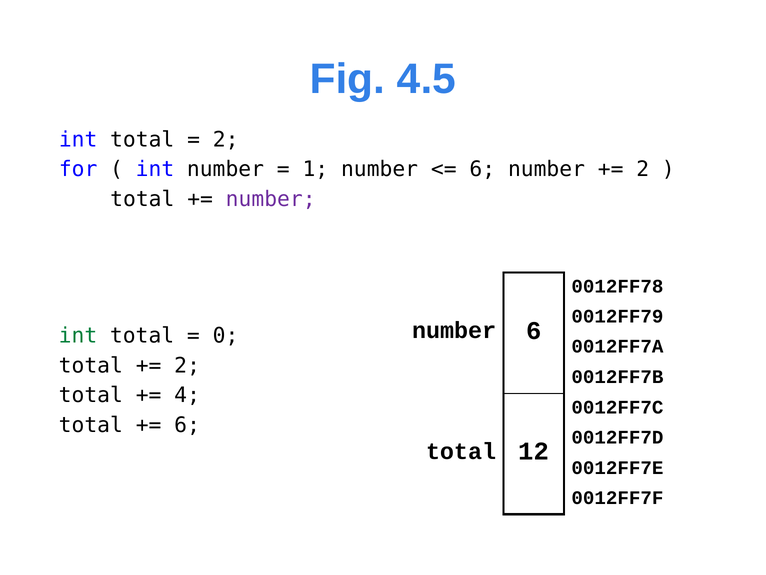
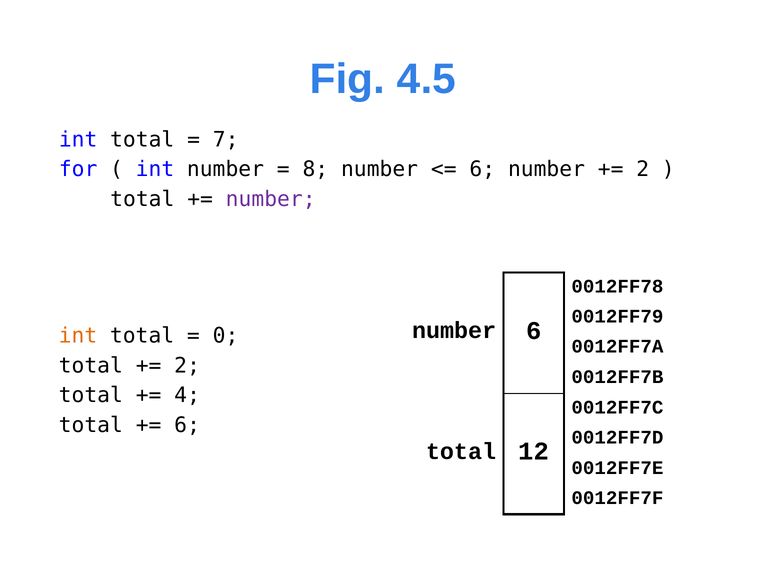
2 at (226, 139): 2 -> 7
1: 1 -> 8
int at (78, 335) colour: green -> orange
